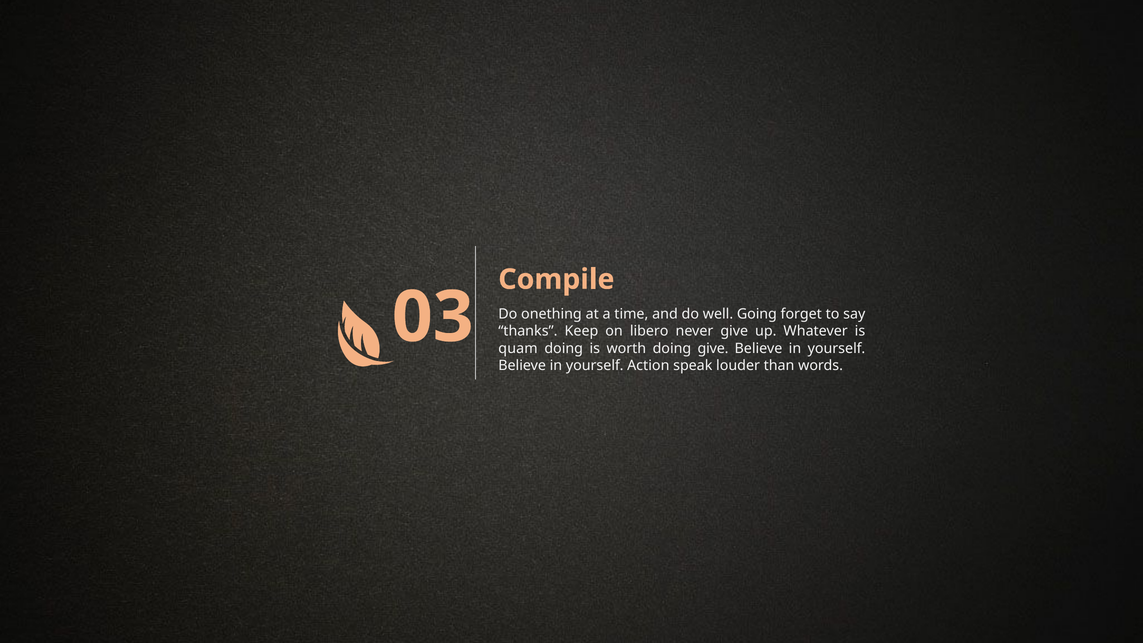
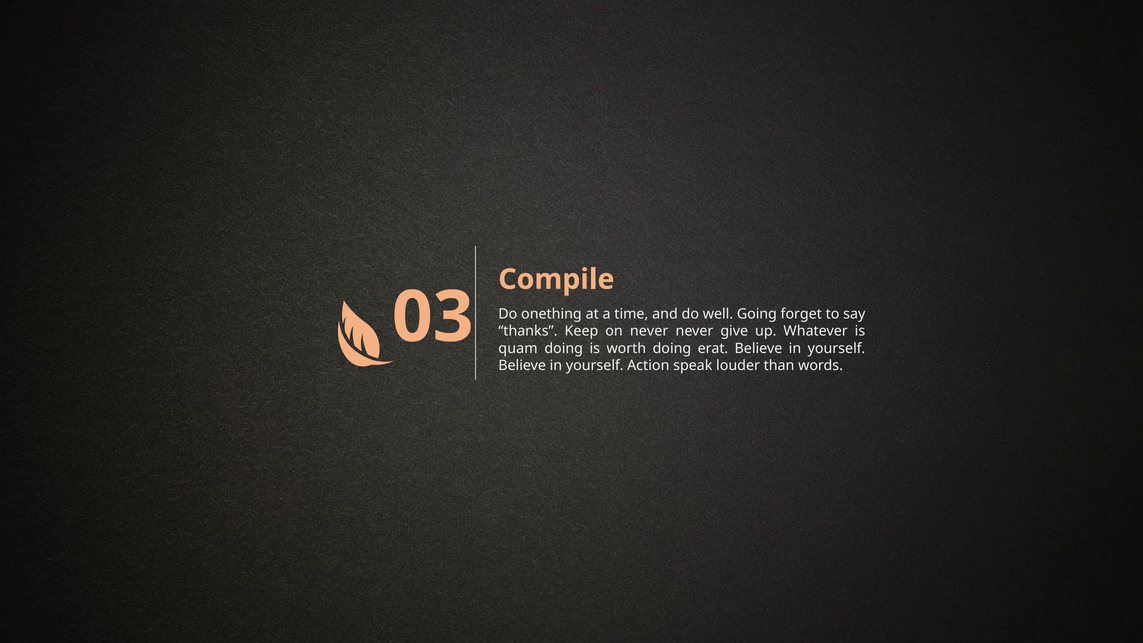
on libero: libero -> never
doing give: give -> erat
